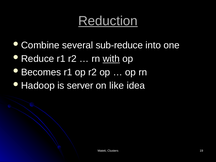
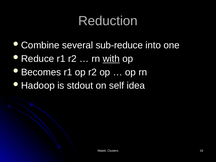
Reduction underline: present -> none
server: server -> stdout
like: like -> self
